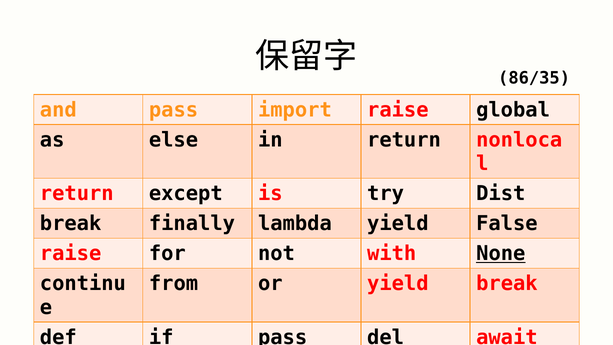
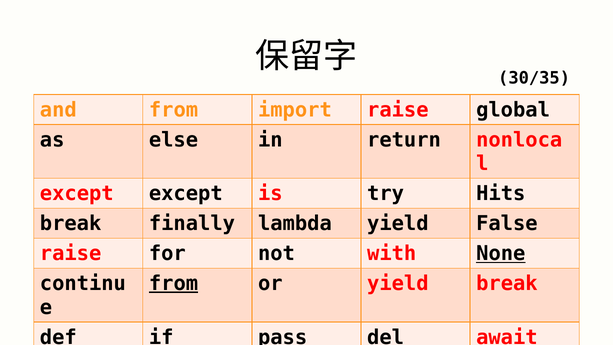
86/35: 86/35 -> 30/35
and pass: pass -> from
return at (77, 194): return -> except
Dist: Dist -> Hits
from at (174, 283) underline: none -> present
